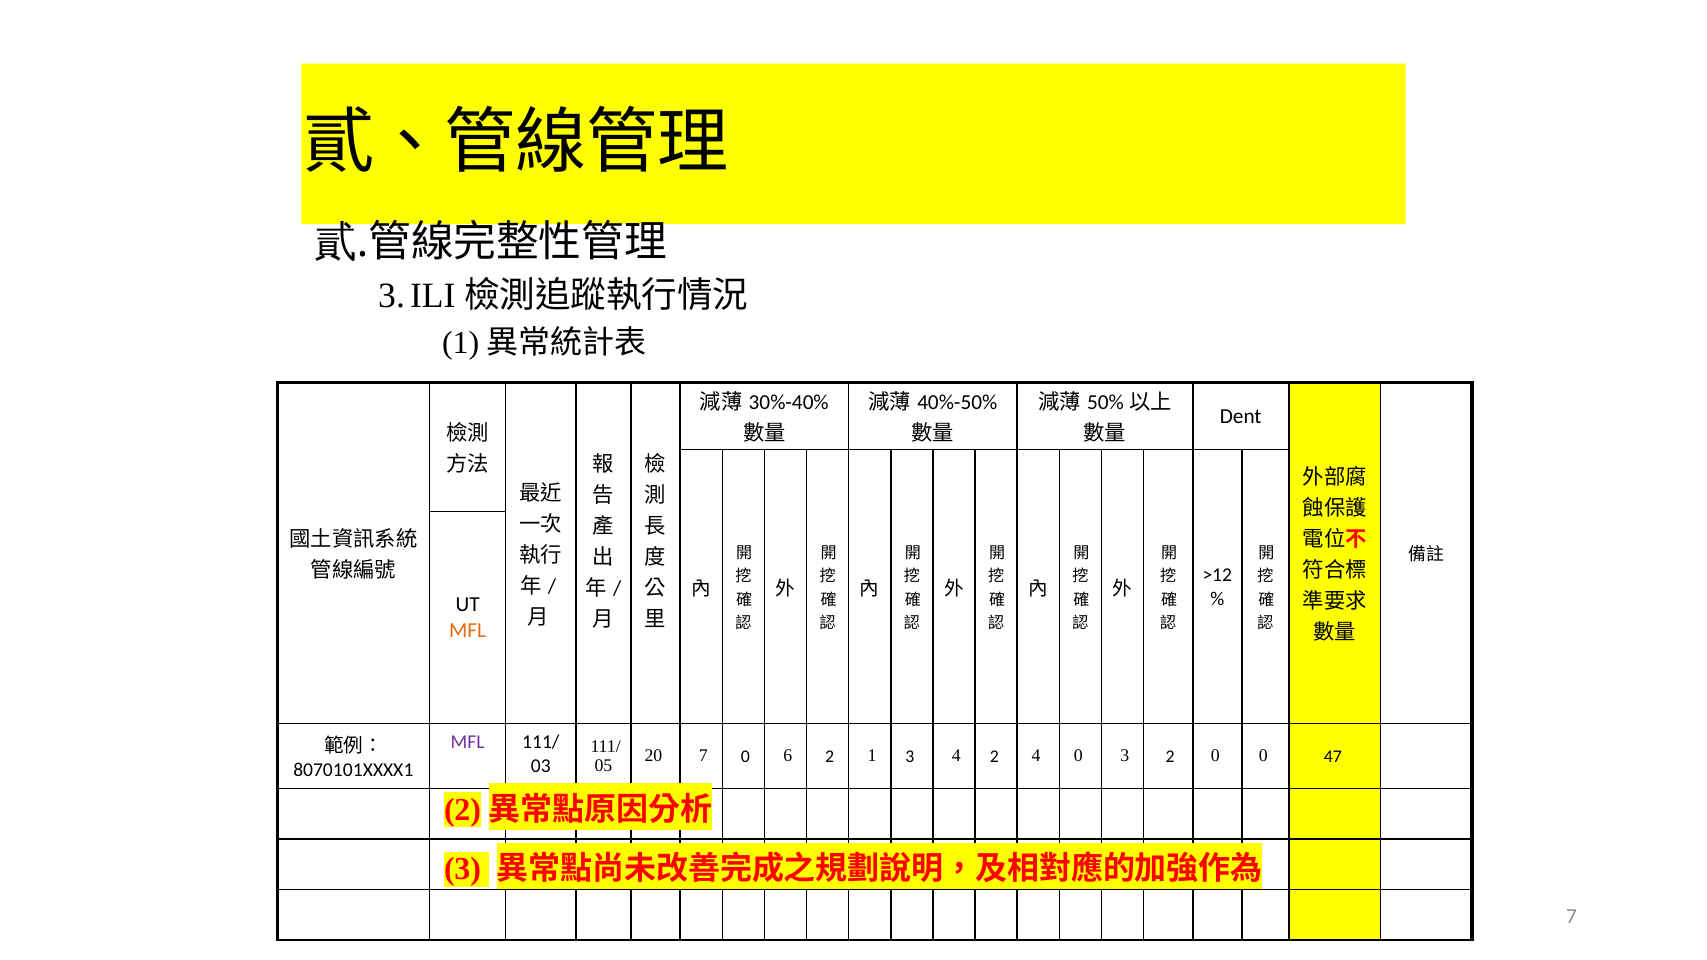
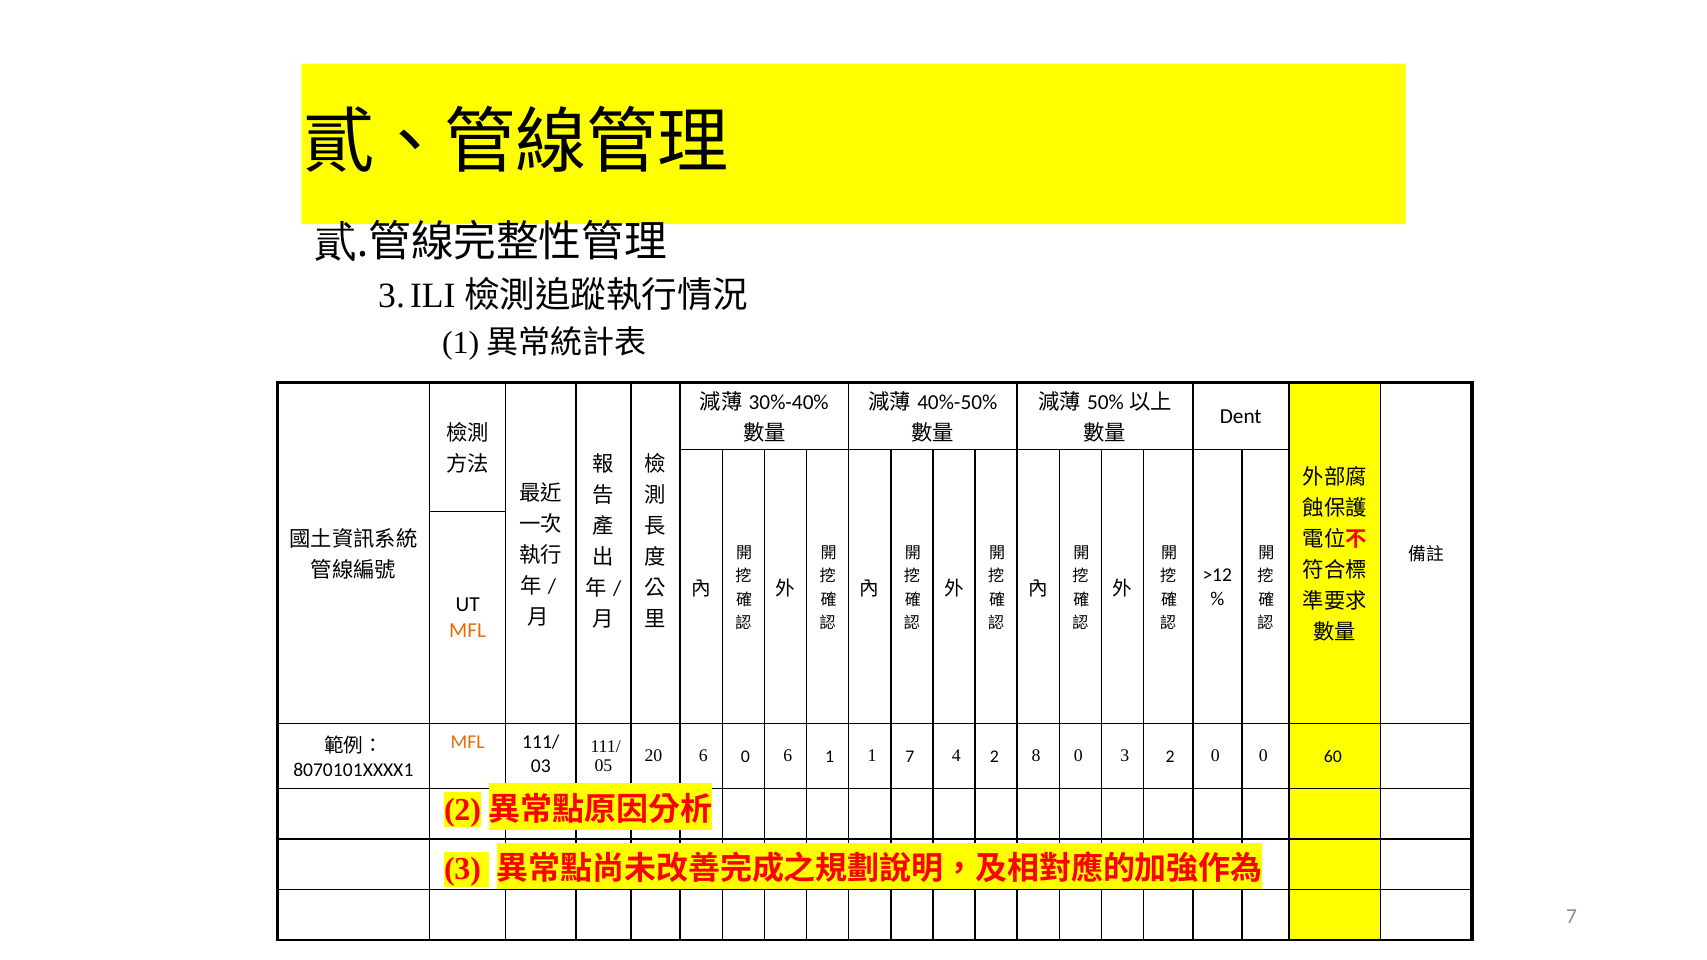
MFL at (468, 742) colour: purple -> orange
20 7: 7 -> 6
6 2: 2 -> 1
1 3: 3 -> 7
2 4: 4 -> 8
47: 47 -> 60
